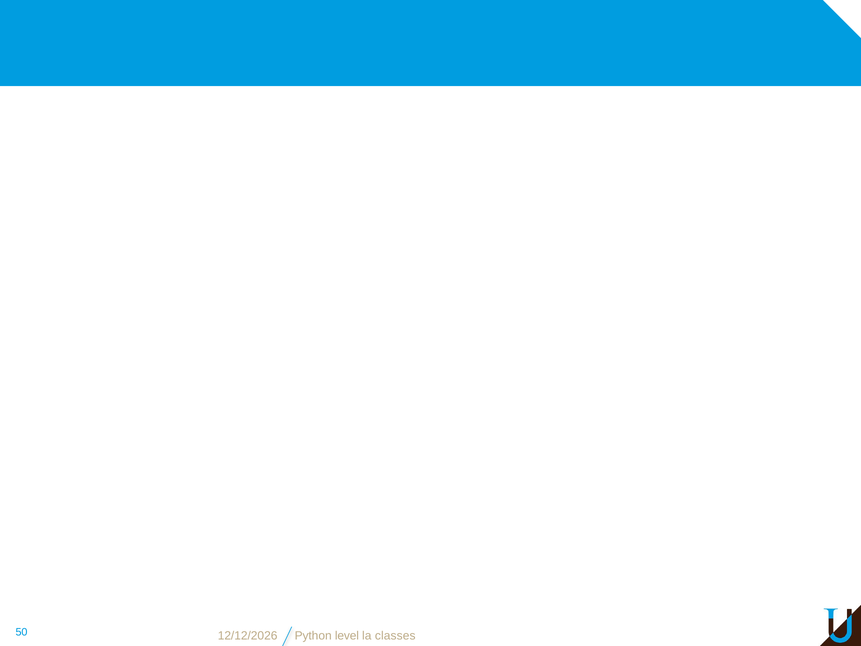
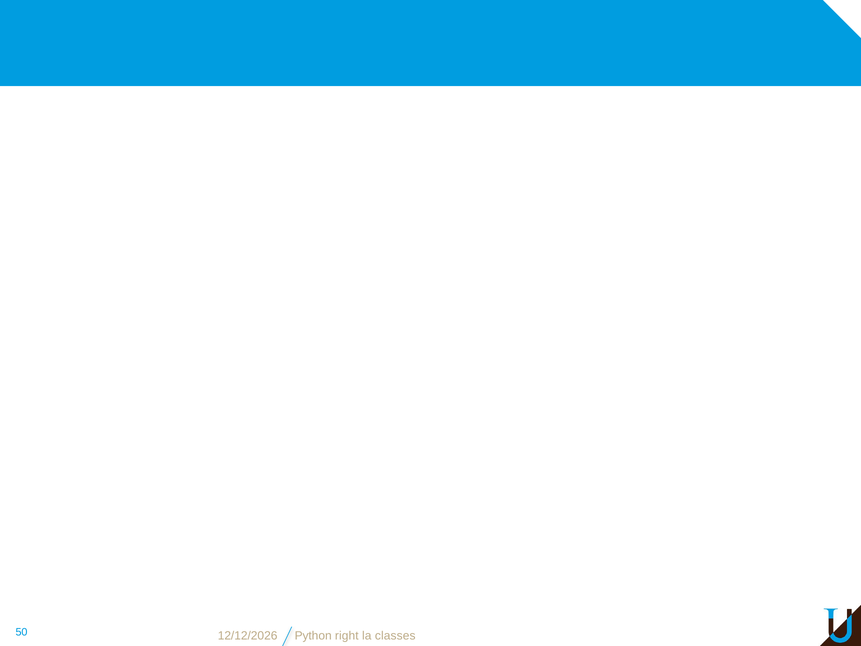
level: level -> right
